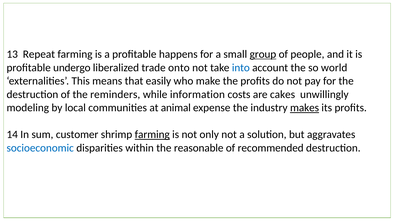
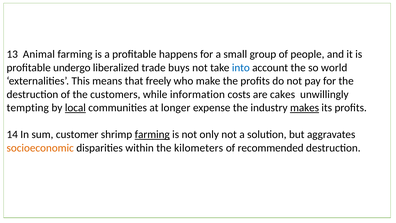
Repeat: Repeat -> Animal
group underline: present -> none
onto: onto -> buys
easily: easily -> freely
reminders: reminders -> customers
modeling: modeling -> tempting
local underline: none -> present
animal: animal -> longer
socioeconomic colour: blue -> orange
reasonable: reasonable -> kilometers
